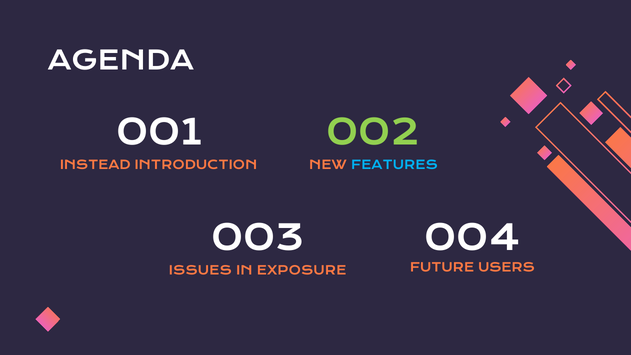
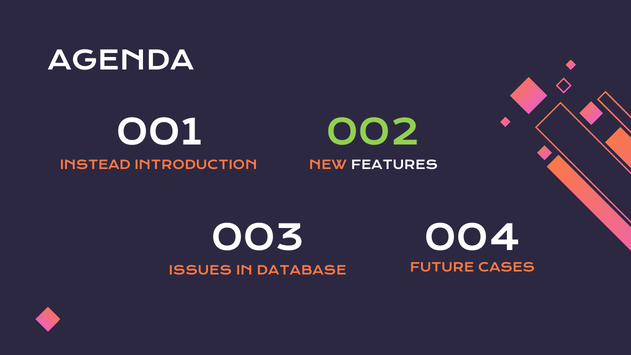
FEATURES colour: light blue -> white
USERS: USERS -> CASES
EXPOSURE: EXPOSURE -> DATABASE
